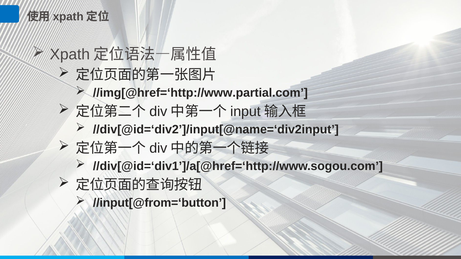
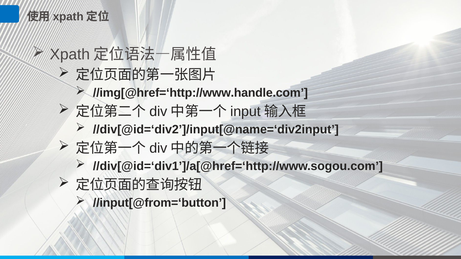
//img[@href=‘http://www.partial.com: //img[@href=‘http://www.partial.com -> //img[@href=‘http://www.handle.com
